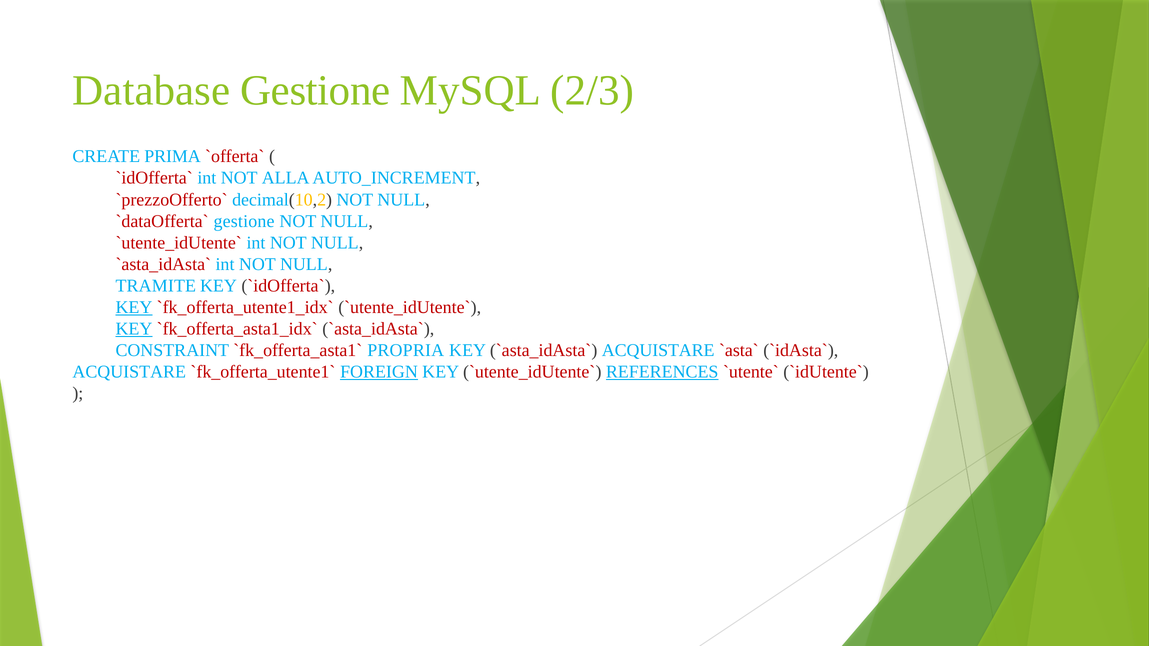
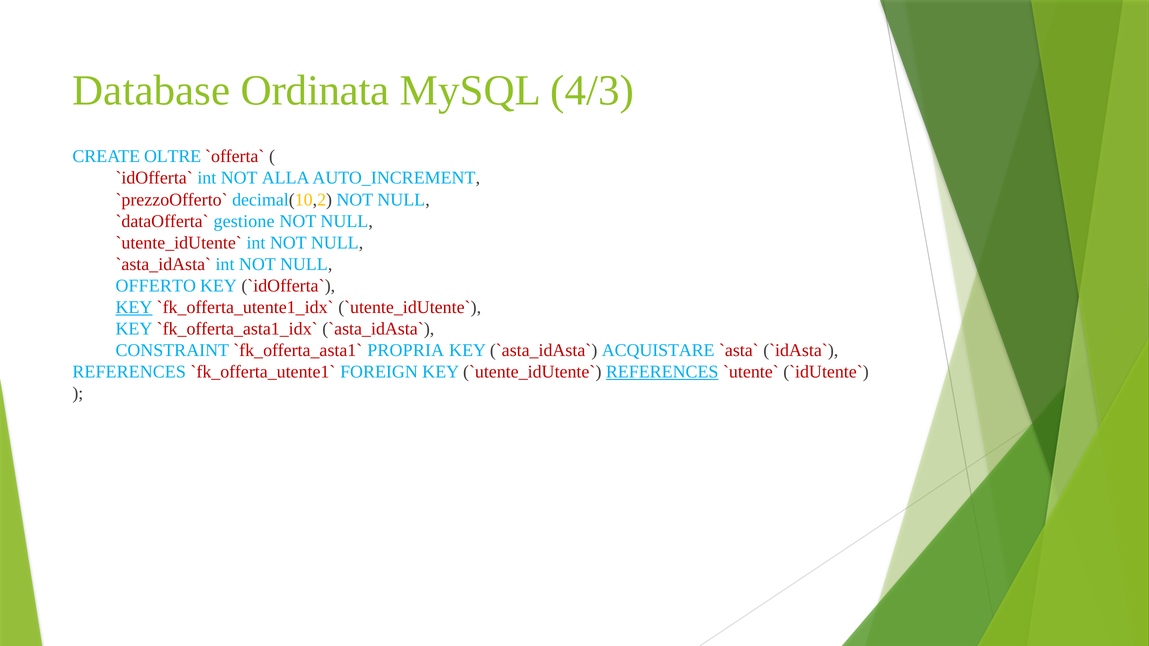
Database Gestione: Gestione -> Ordinata
2/3: 2/3 -> 4/3
PRIMA: PRIMA -> OLTRE
TRAMITE: TRAMITE -> OFFERTO
KEY at (134, 329) underline: present -> none
ACQUISTARE at (129, 372): ACQUISTARE -> REFERENCES
FOREIGN underline: present -> none
